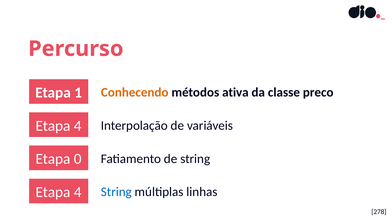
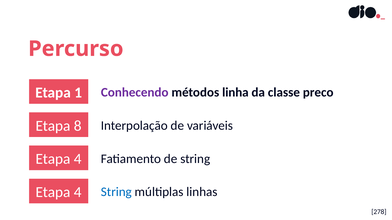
Conhecendo colour: orange -> purple
ativa: ativa -> linha
4 at (78, 126): 4 -> 8
0 at (78, 159): 0 -> 4
